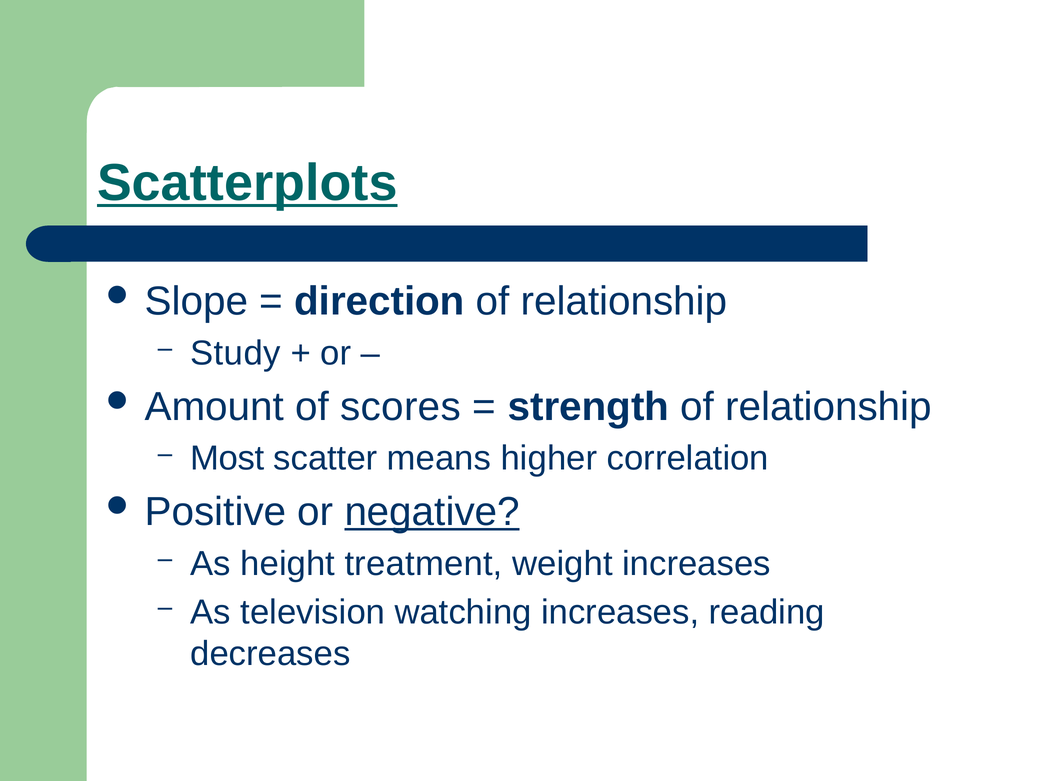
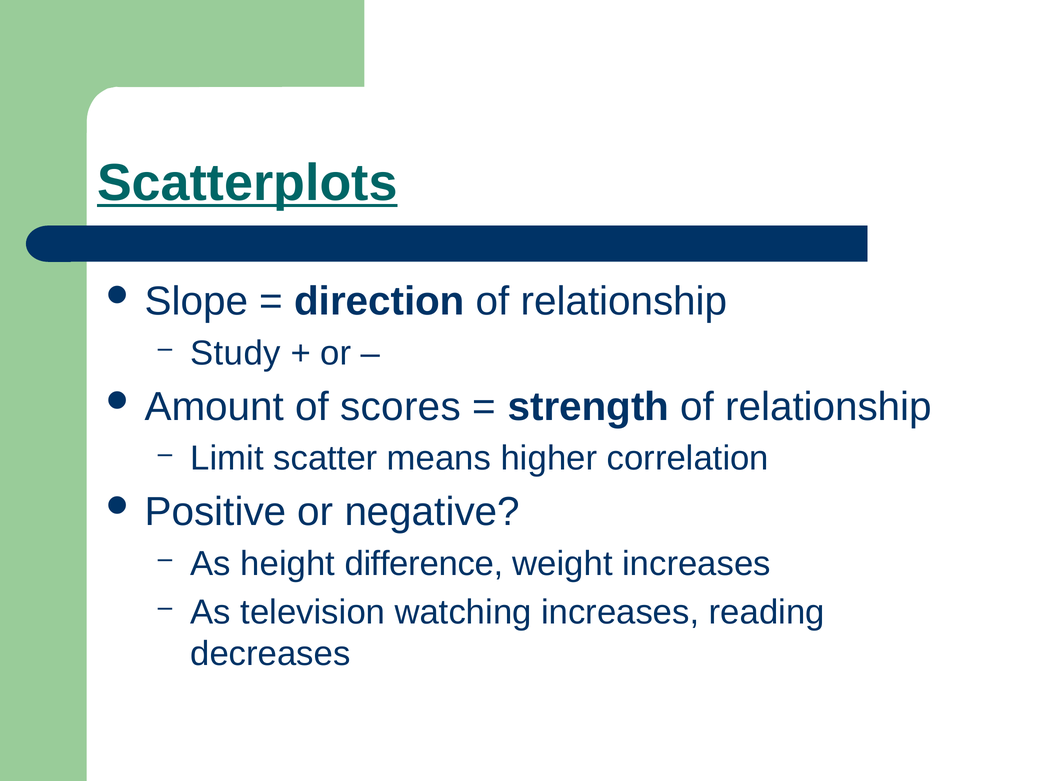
Most: Most -> Limit
negative underline: present -> none
treatment: treatment -> difference
